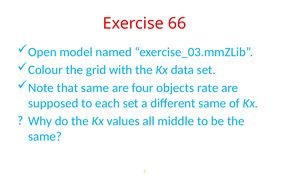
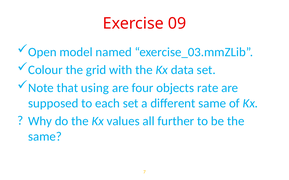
66: 66 -> 09
that same: same -> using
middle: middle -> further
